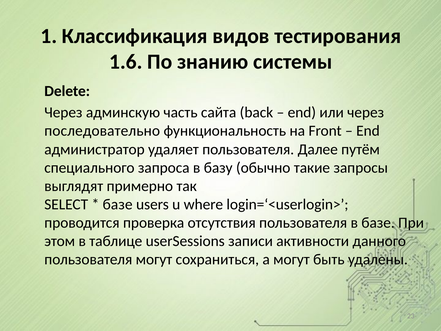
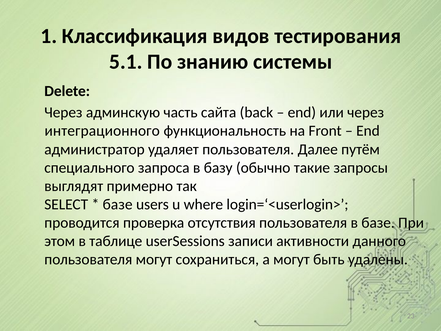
1.6: 1.6 -> 5.1
последовательно: последовательно -> интеграционного
